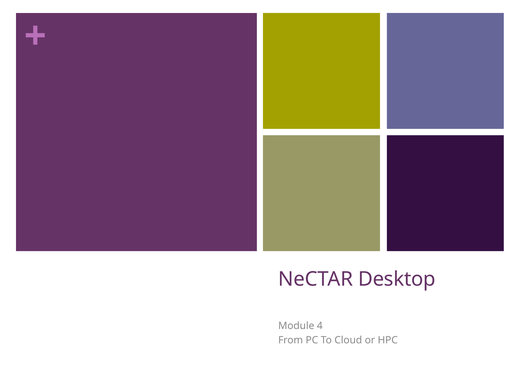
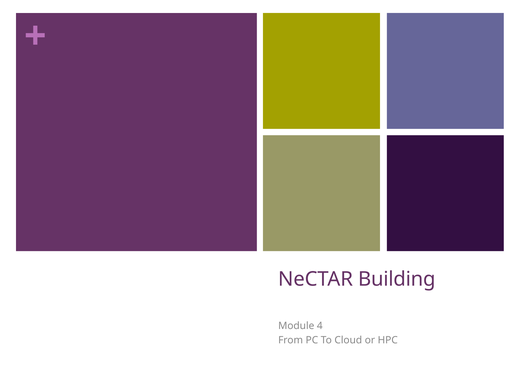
Desktop: Desktop -> Building
